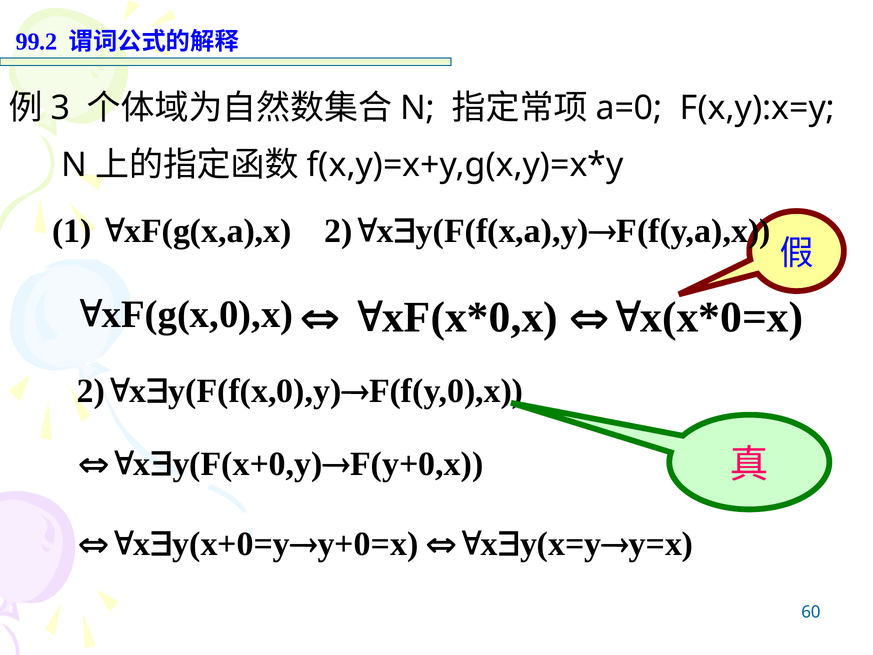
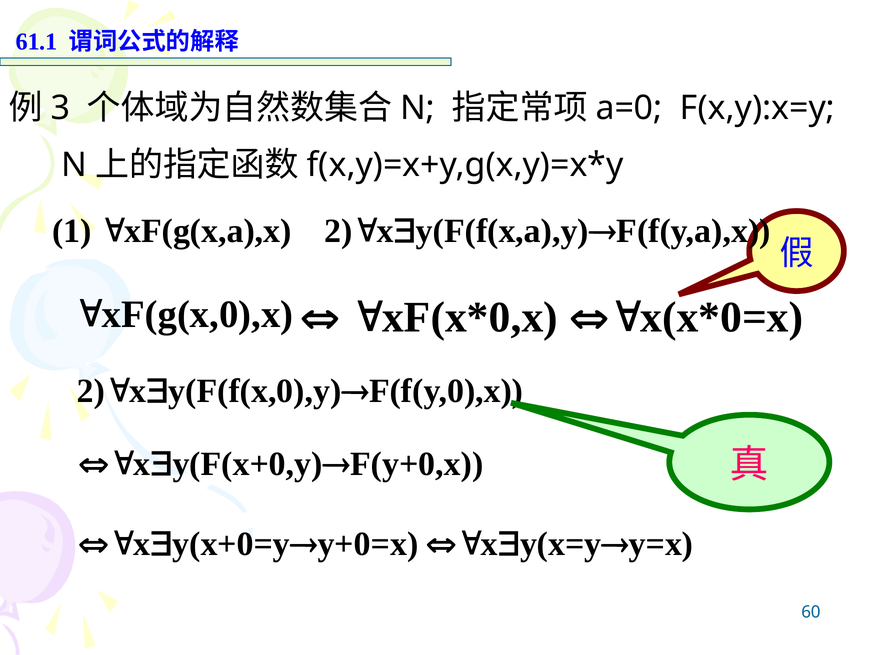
99.2: 99.2 -> 61.1
